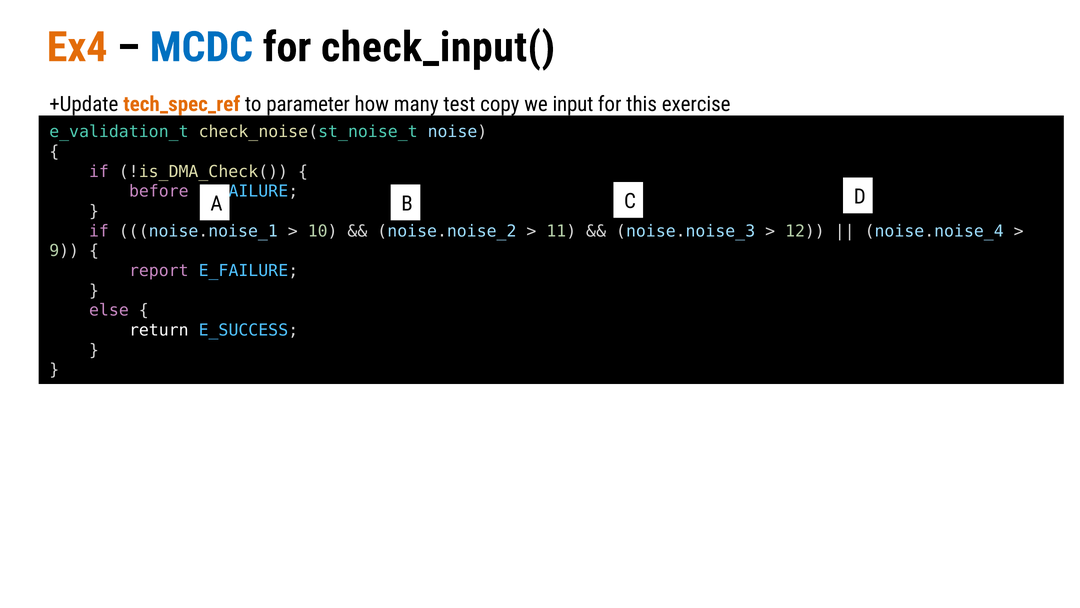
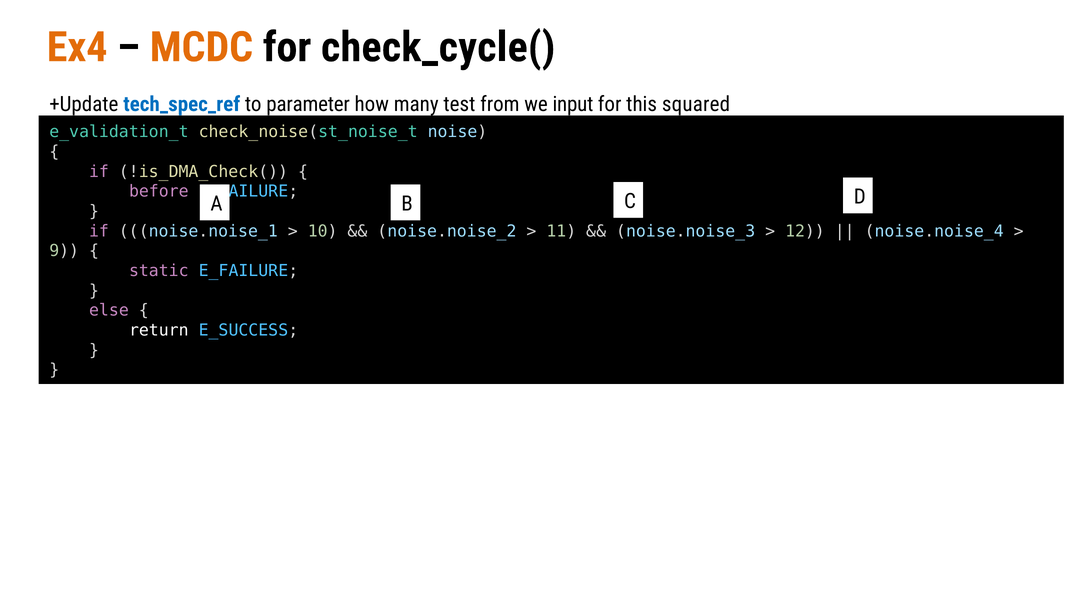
MCDC colour: blue -> orange
check_input(: check_input( -> check_cycle(
tech_spec_ref colour: orange -> blue
copy: copy -> from
exercise: exercise -> squared
report: report -> static
